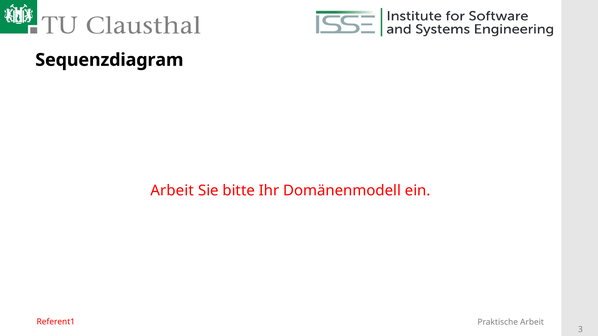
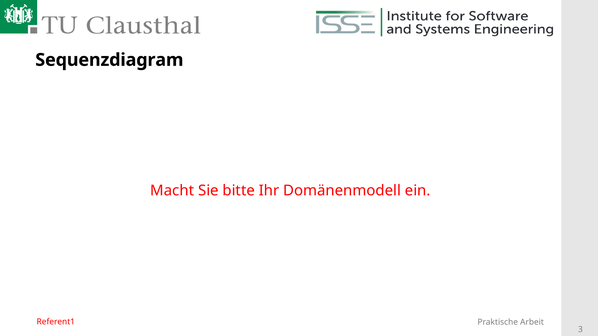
Arbeit at (172, 191): Arbeit -> Macht
